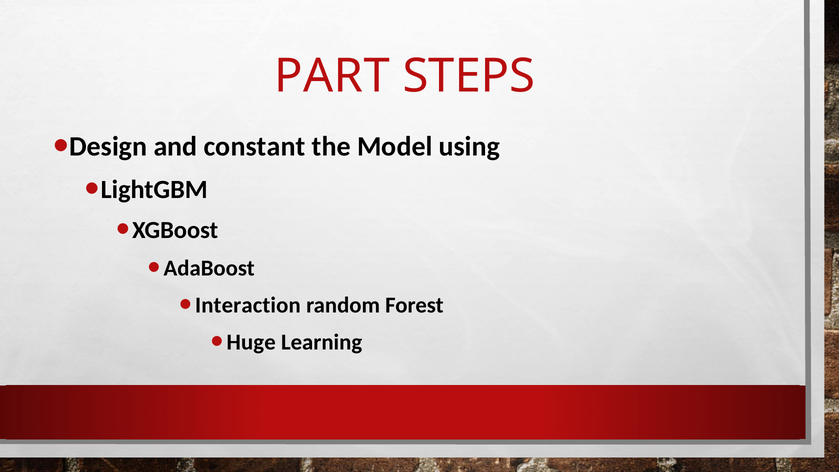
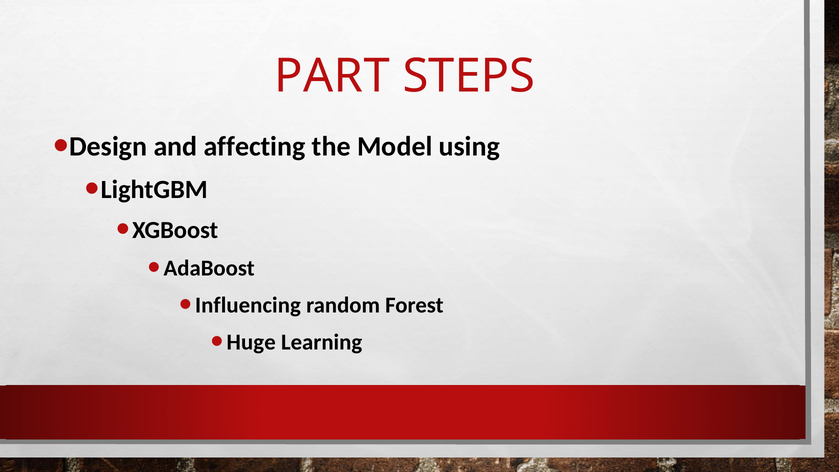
constant: constant -> affecting
Interaction: Interaction -> Influencing
